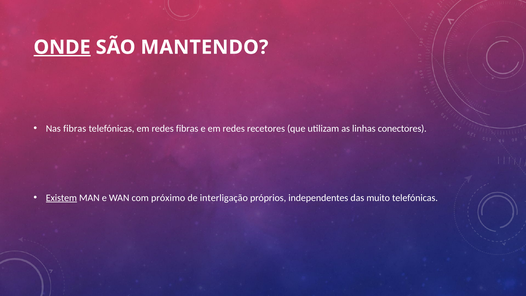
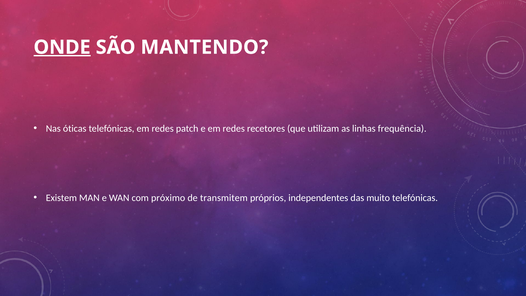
Nas fibras: fibras -> óticas
redes fibras: fibras -> patch
conectores: conectores -> frequência
Existem underline: present -> none
interligação: interligação -> transmitem
